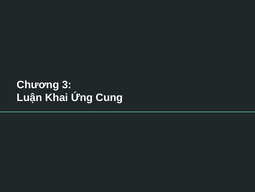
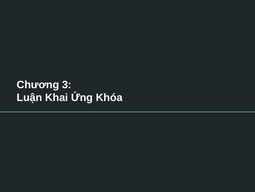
Cung: Cung -> Khóa
